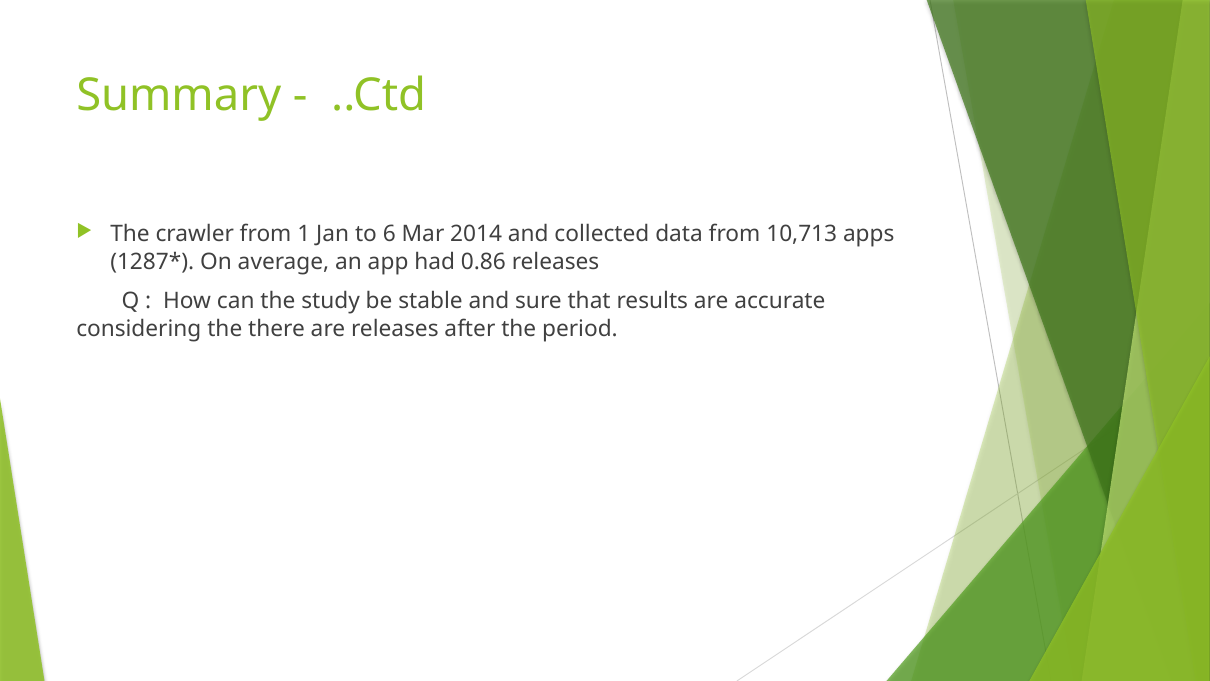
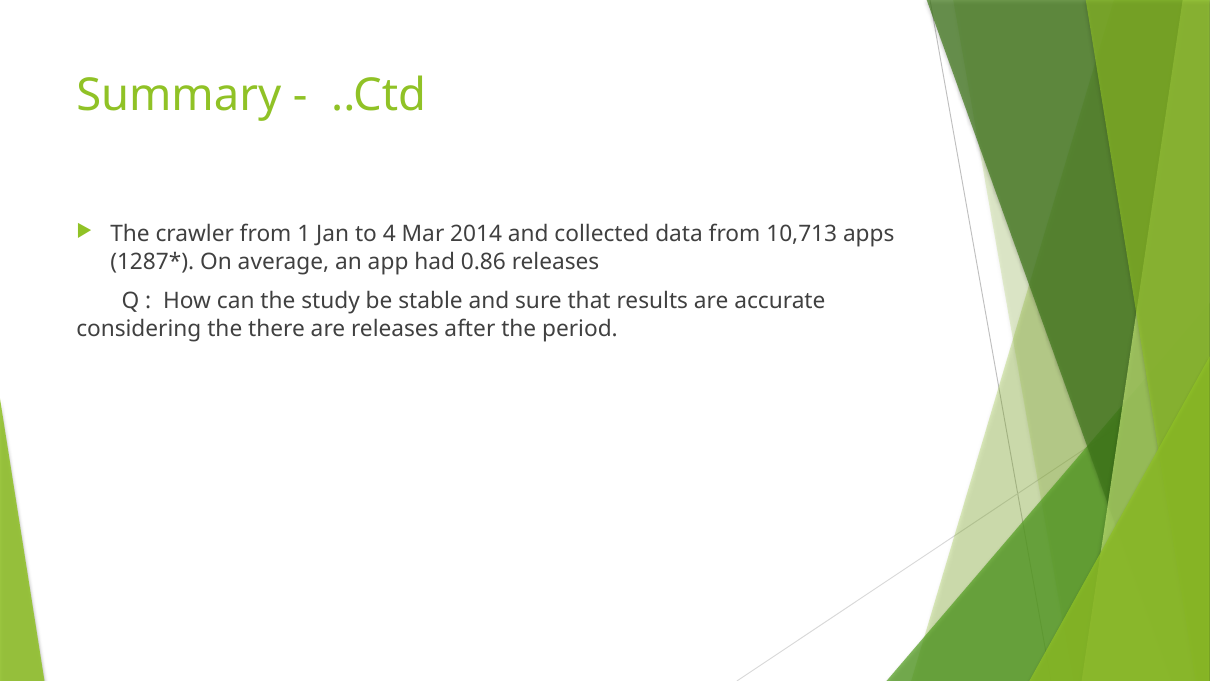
6: 6 -> 4
